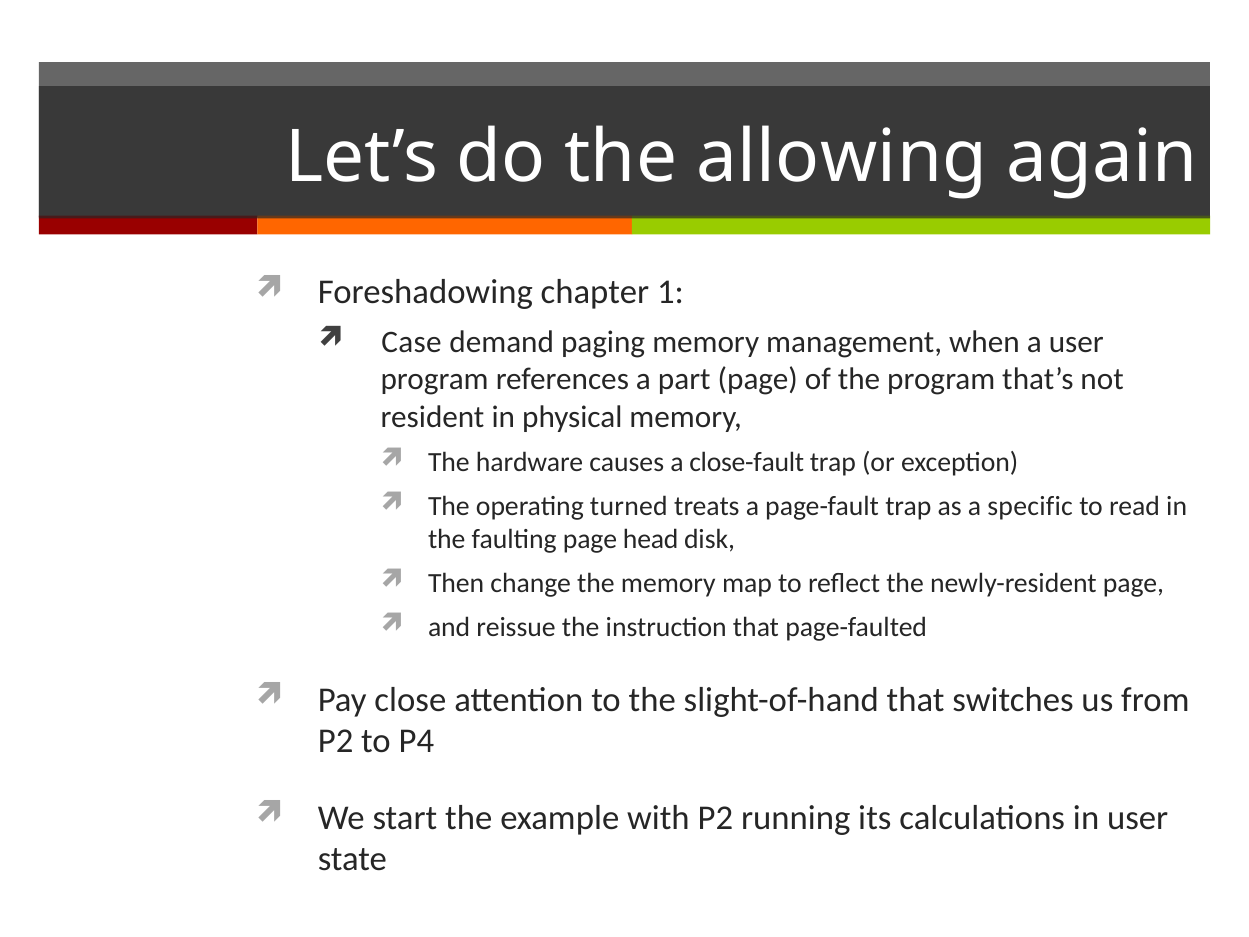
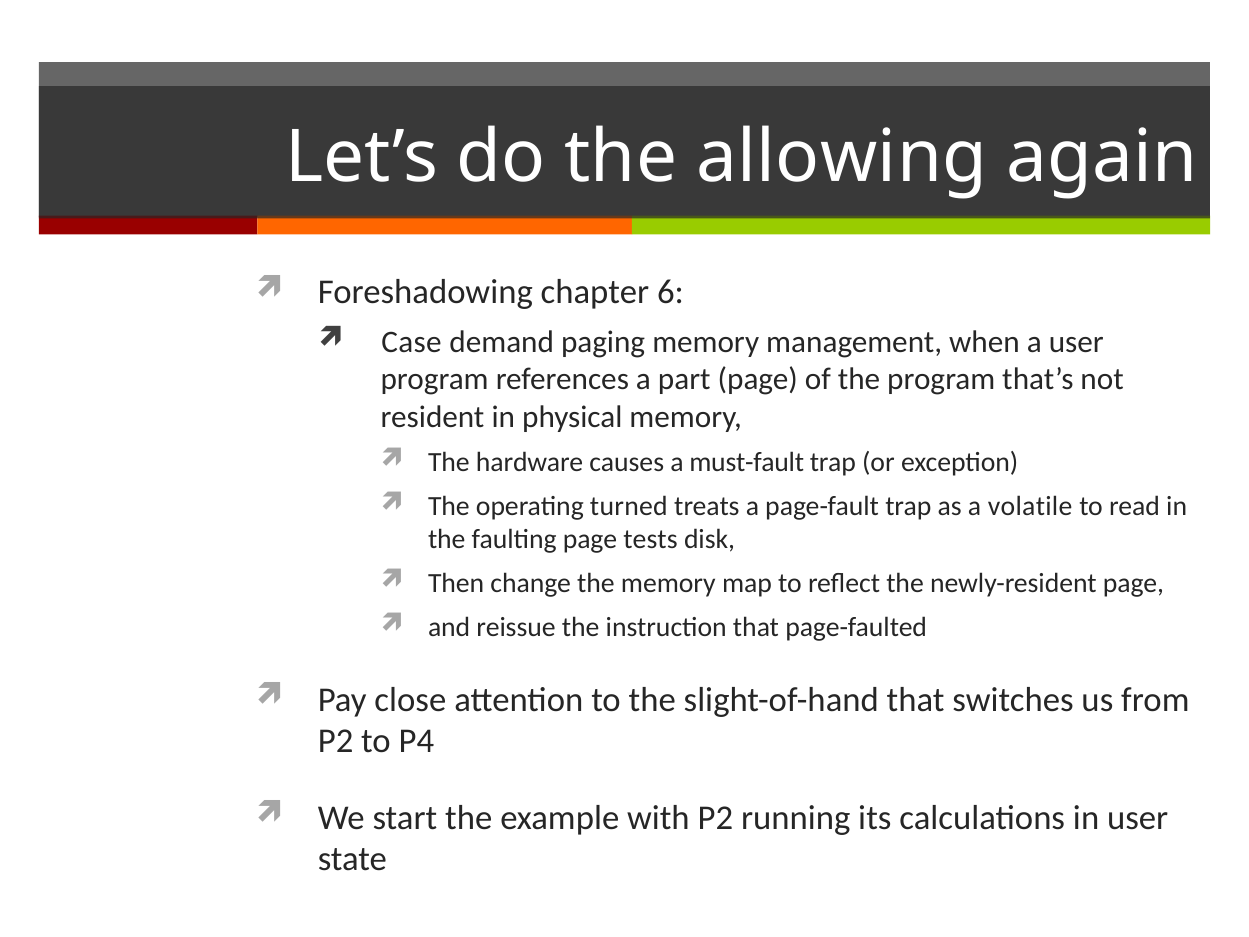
1: 1 -> 6
close-fault: close-fault -> must-fault
specific: specific -> volatile
head: head -> tests
